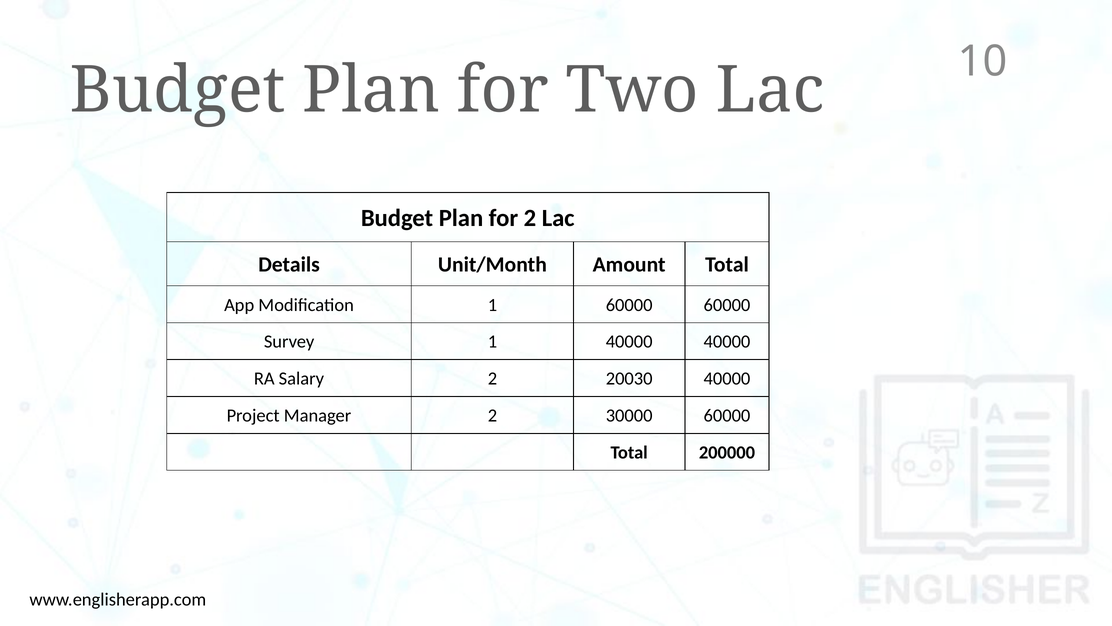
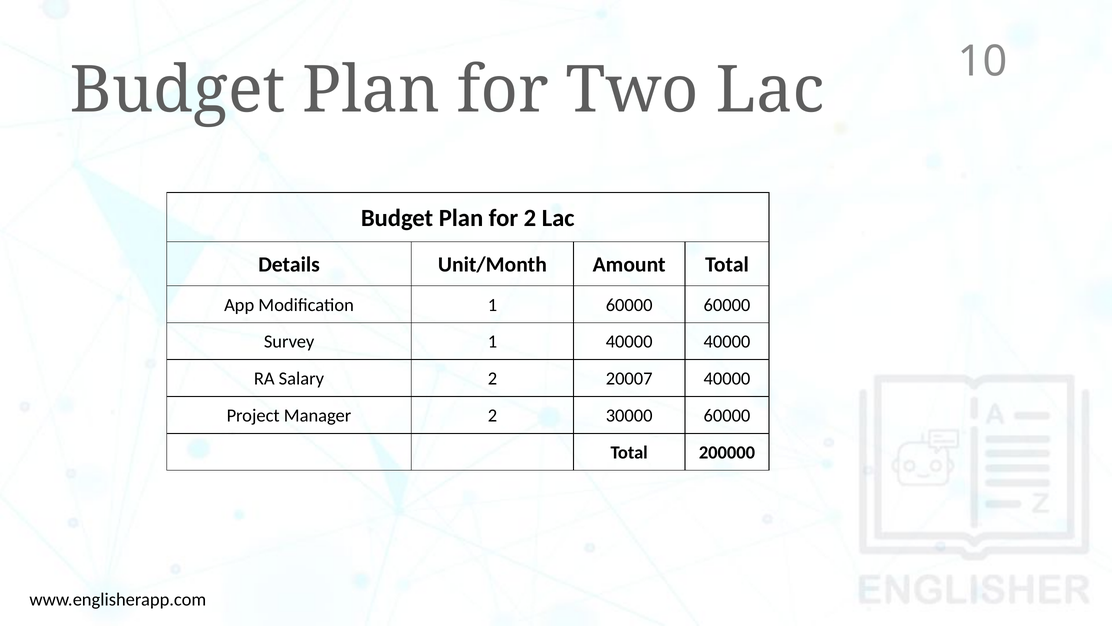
20030: 20030 -> 20007
